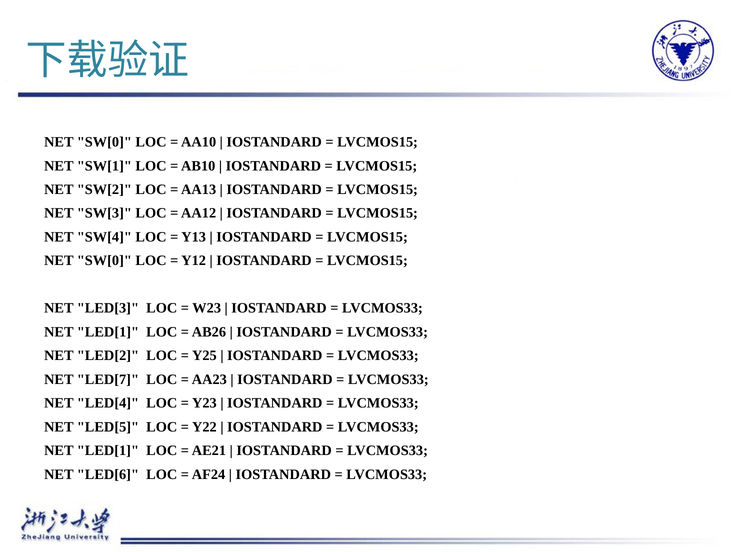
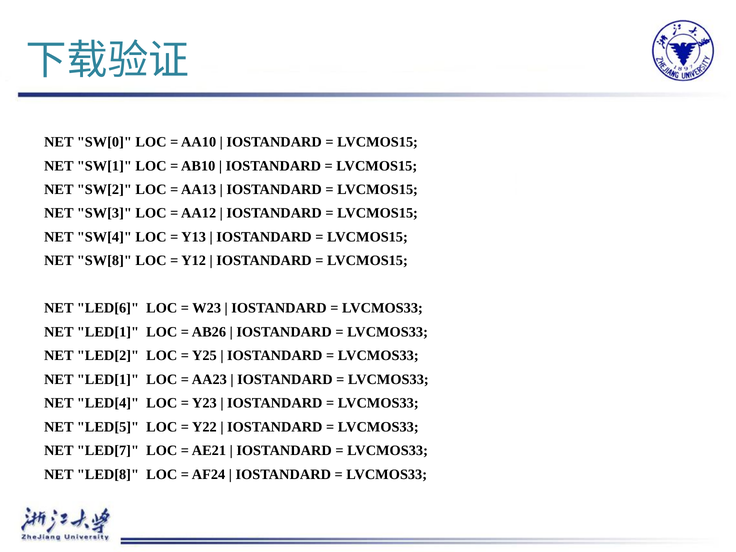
SW[0 at (104, 261): SW[0 -> SW[8
LED[3: LED[3 -> LED[6
LED[7 at (108, 379): LED[7 -> LED[1
LED[1 at (108, 451): LED[1 -> LED[7
LED[6: LED[6 -> LED[8
